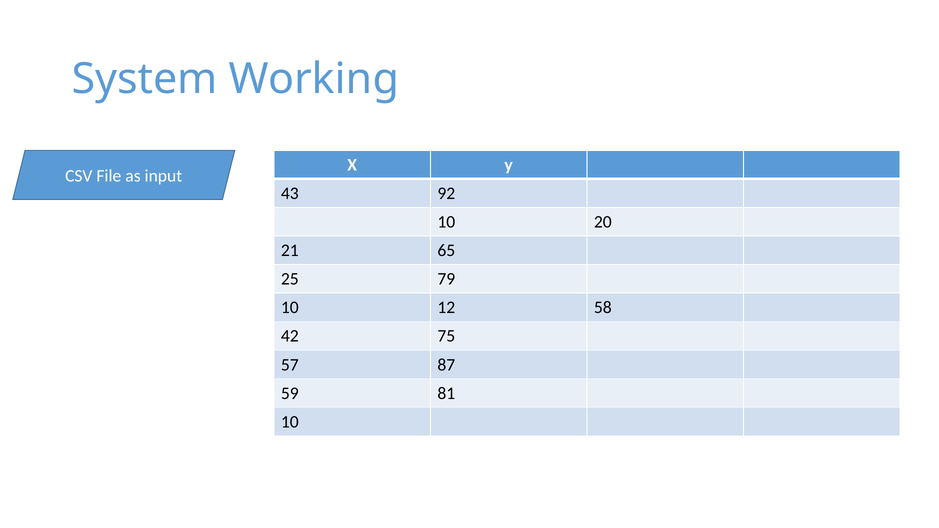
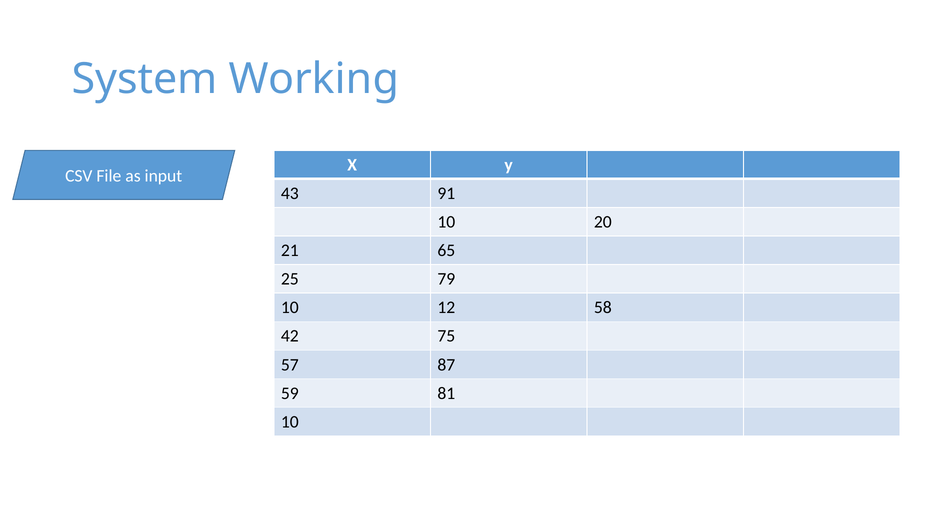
92: 92 -> 91
